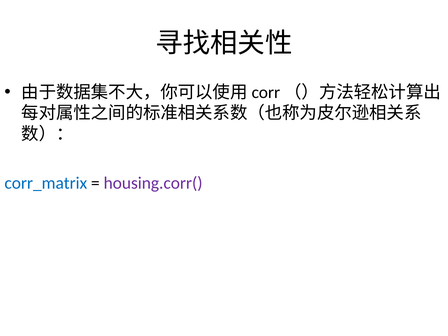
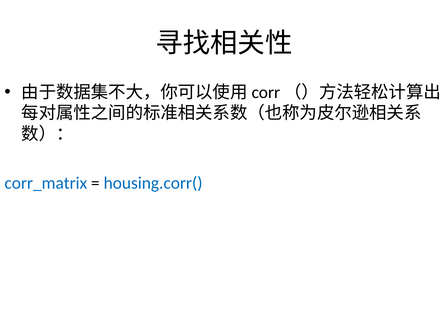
housing.corr( colour: purple -> blue
